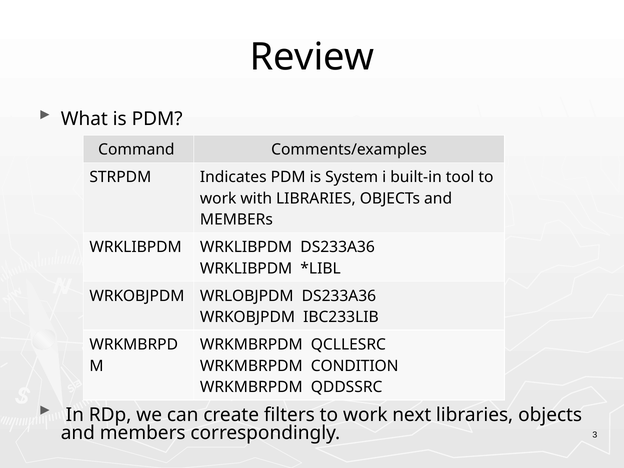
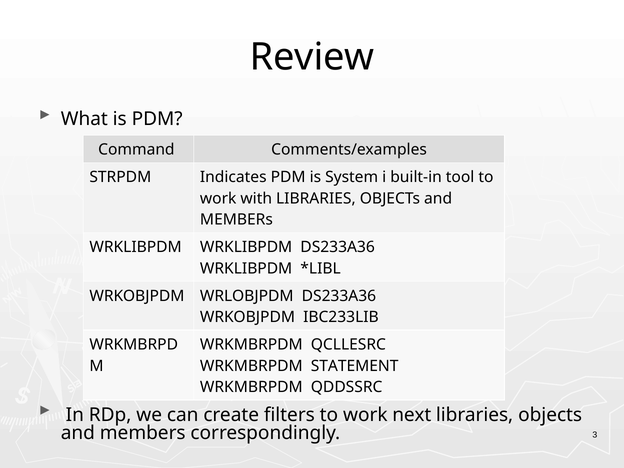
CONDITION: CONDITION -> STATEMENT
